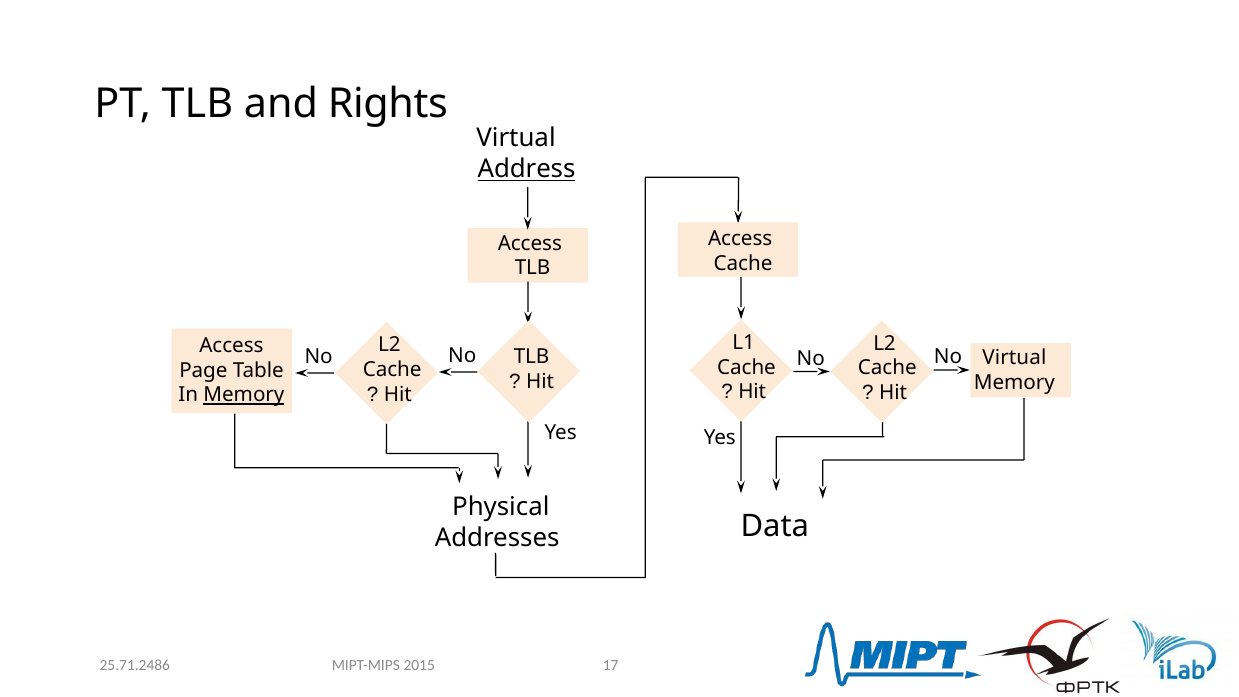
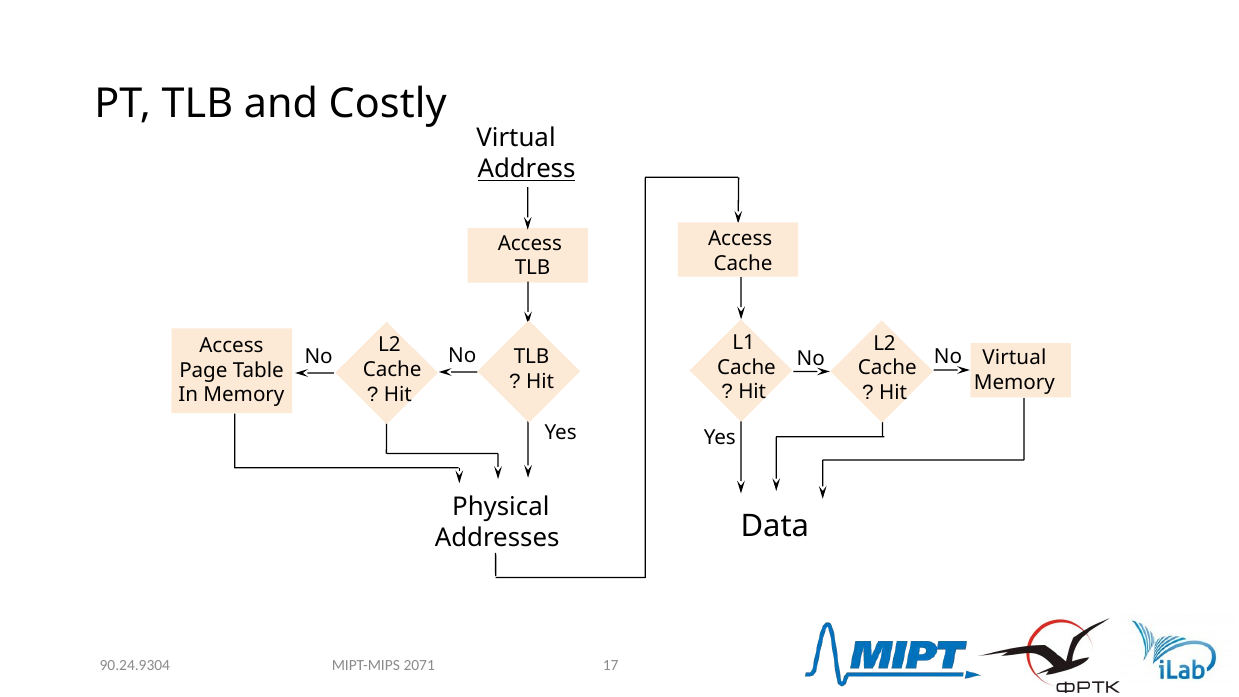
Rights: Rights -> Costly
Memory at (244, 395) underline: present -> none
25.71.2486: 25.71.2486 -> 90.24.9304
2015: 2015 -> 2071
